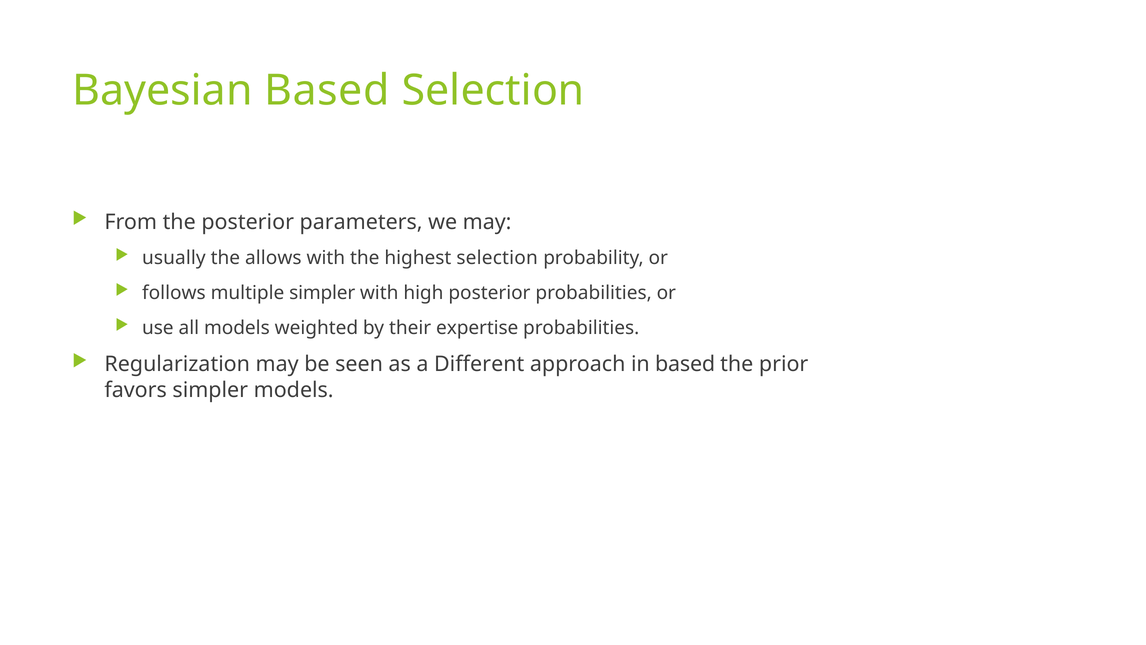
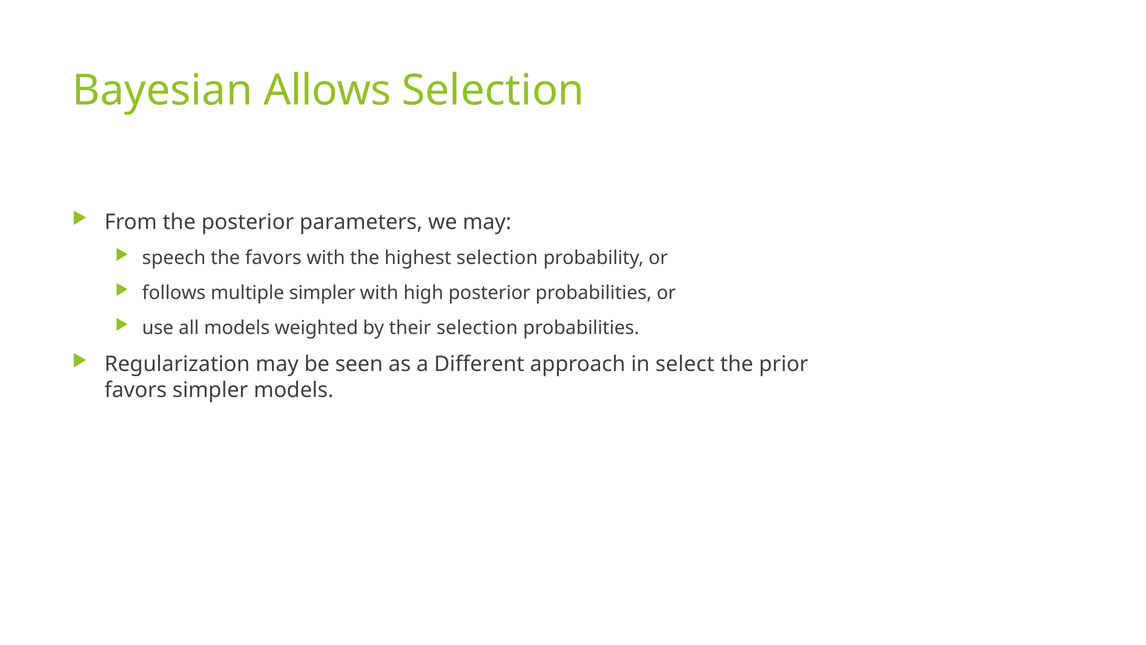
Bayesian Based: Based -> Allows
usually: usually -> speech
the allows: allows -> favors
their expertise: expertise -> selection
in based: based -> select
